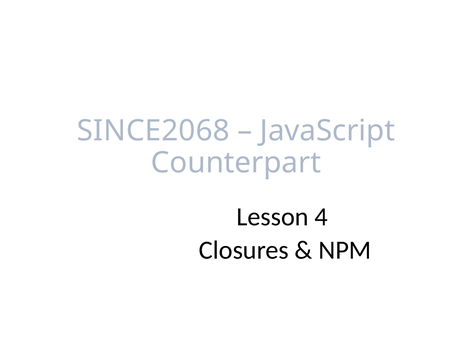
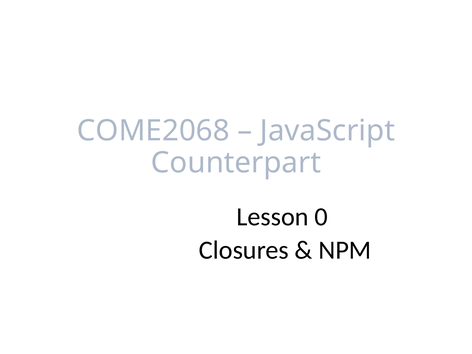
SINCE2068: SINCE2068 -> COME2068
4: 4 -> 0
